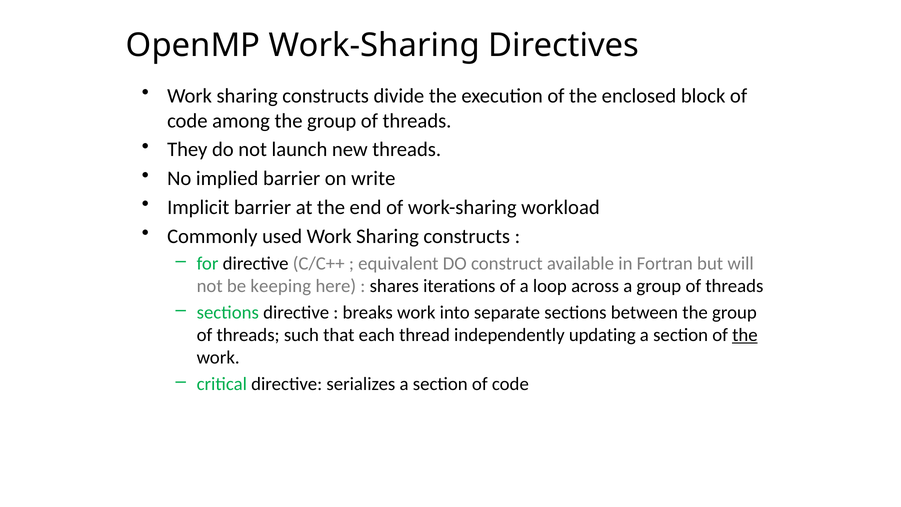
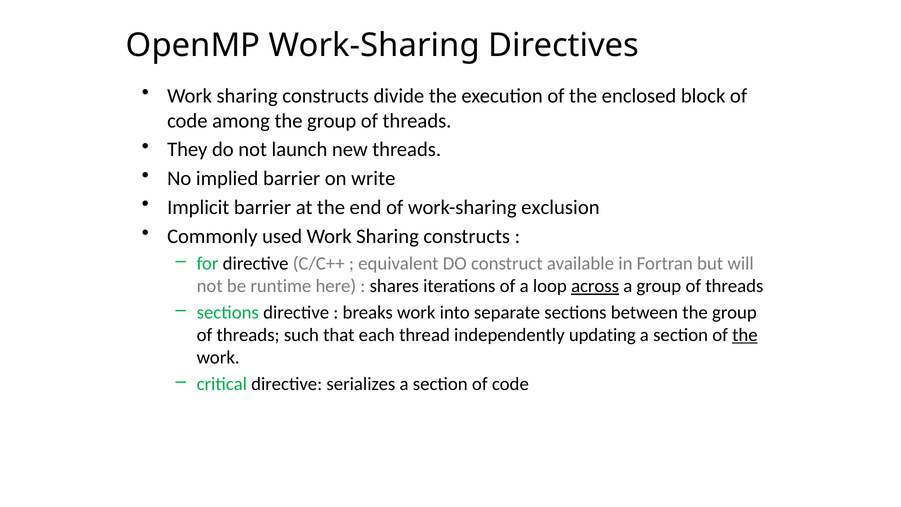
workload: workload -> exclusion
keeping: keeping -> runtime
across underline: none -> present
